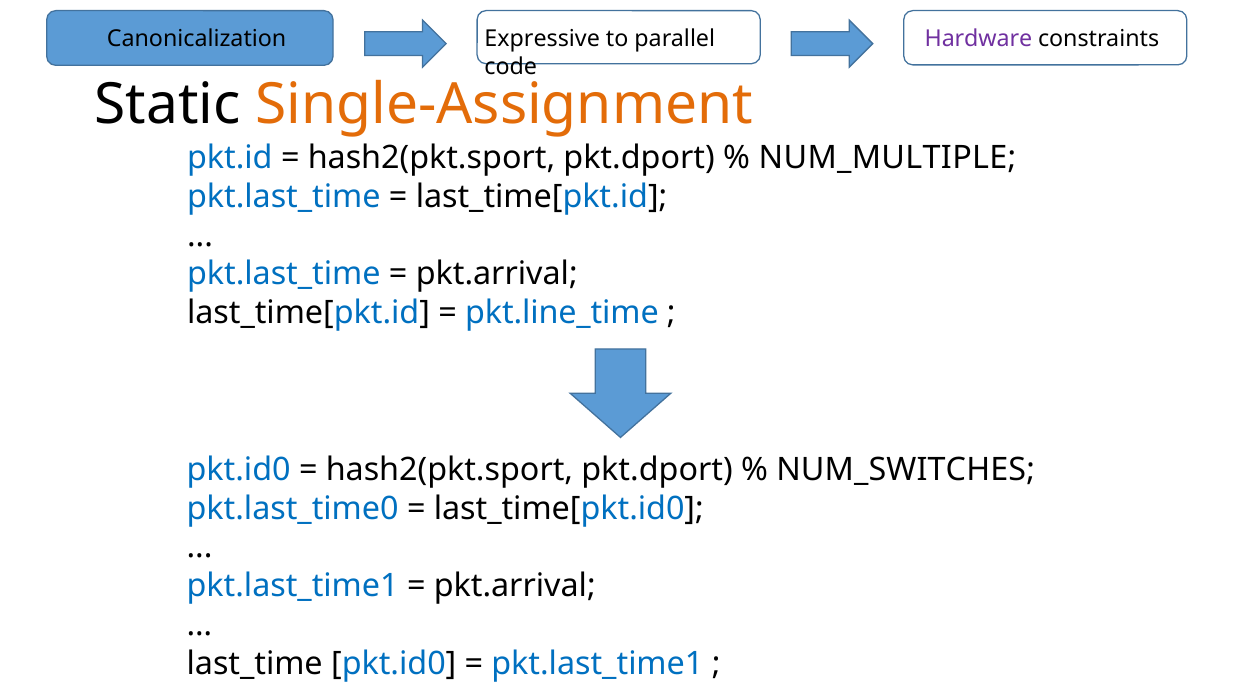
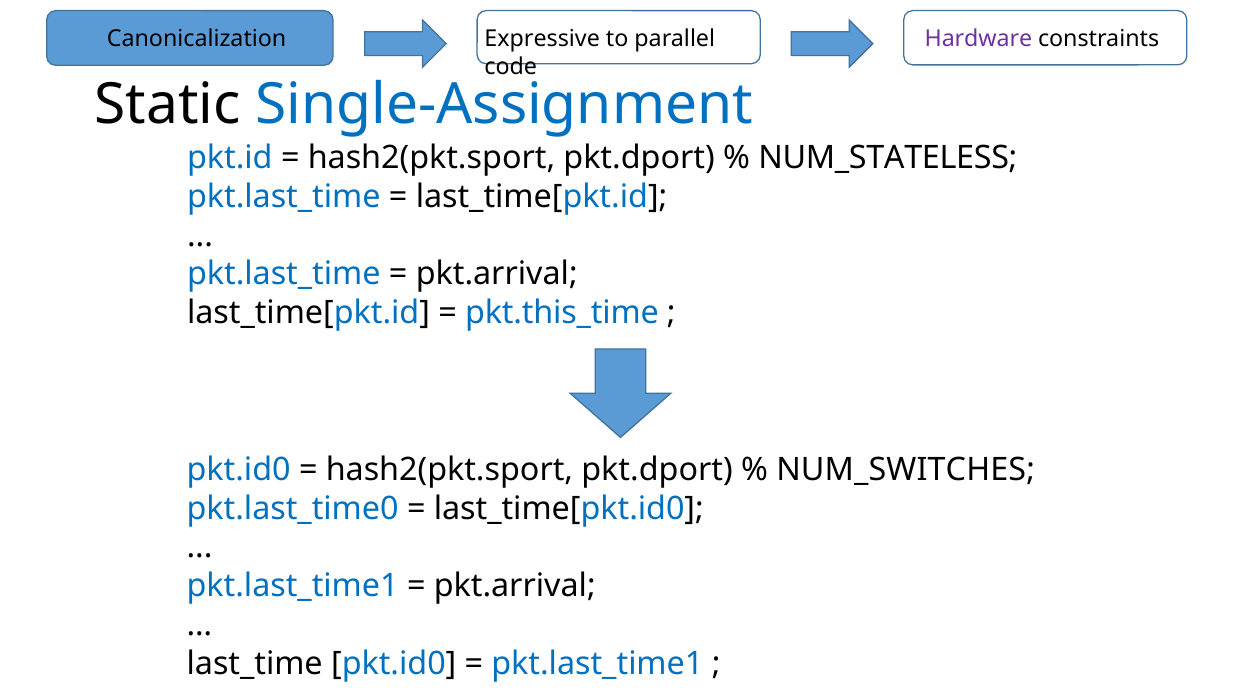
Single-Assignment colour: orange -> blue
NUM_MULTIPLE: NUM_MULTIPLE -> NUM_STATELESS
pkt.line_time: pkt.line_time -> pkt.this_time
